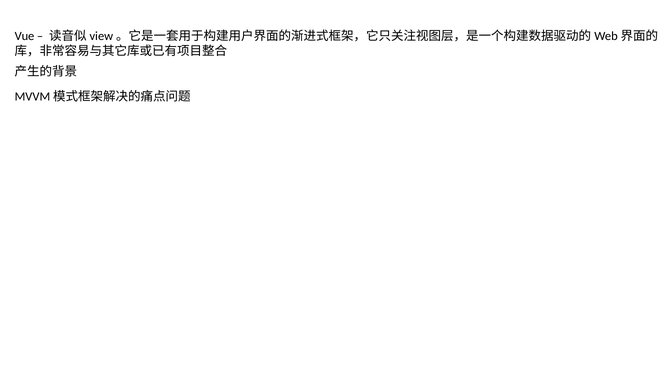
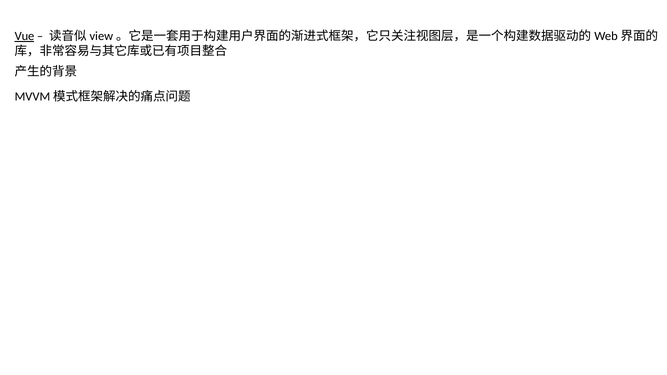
Vue underline: none -> present
